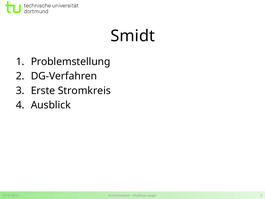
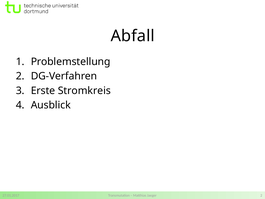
Smidt: Smidt -> Abfall
